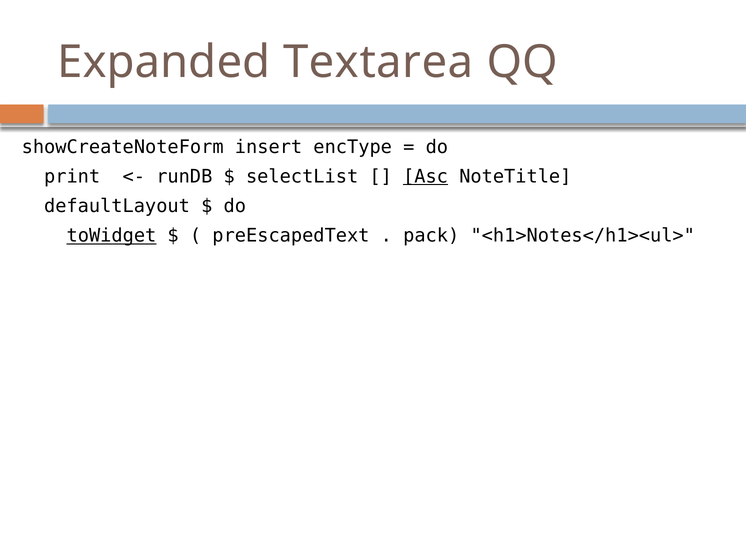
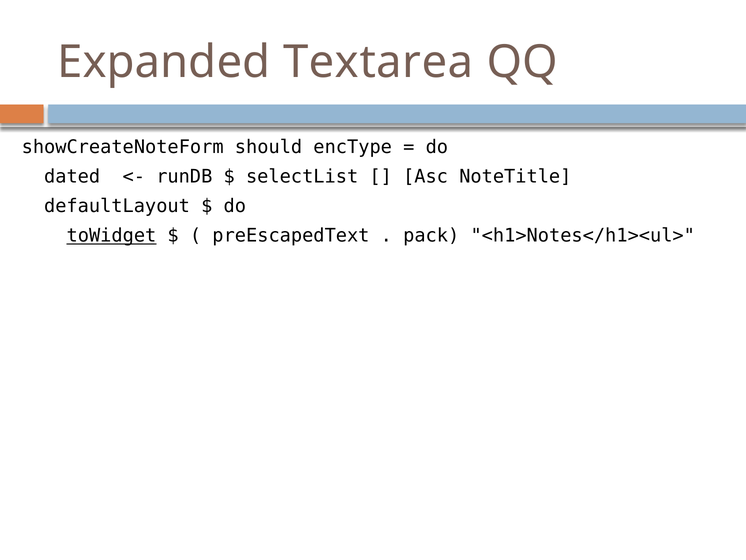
insert: insert -> should
print: print -> dated
Asc underline: present -> none
